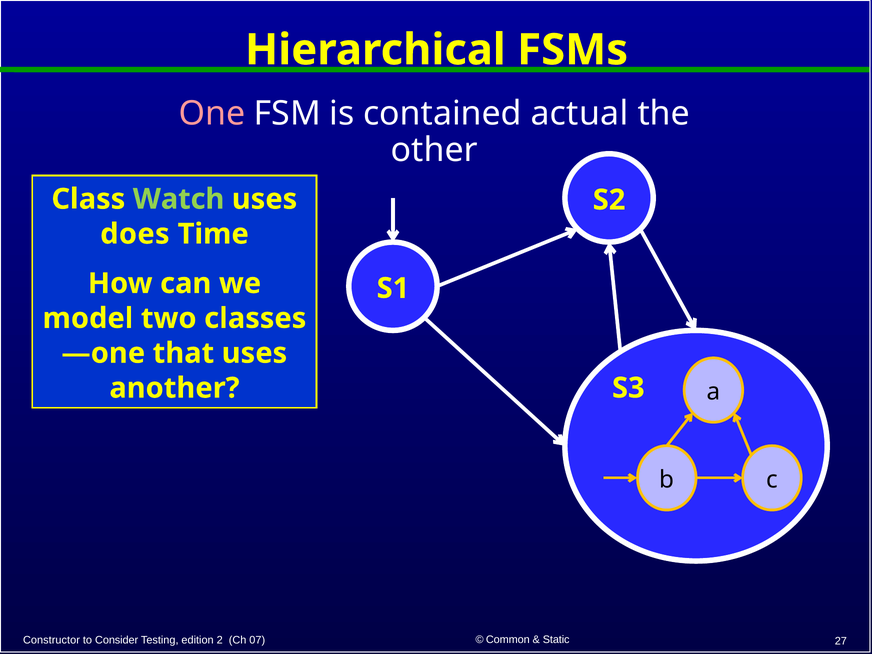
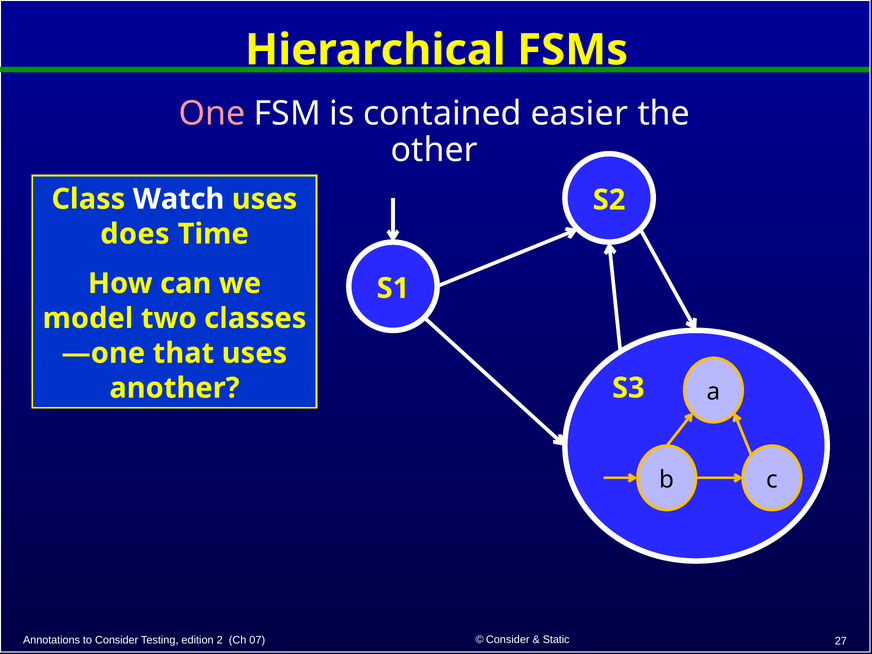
actual: actual -> easier
Watch colour: light green -> white
Constructor: Constructor -> Annotations
Common at (508, 640): Common -> Consider
